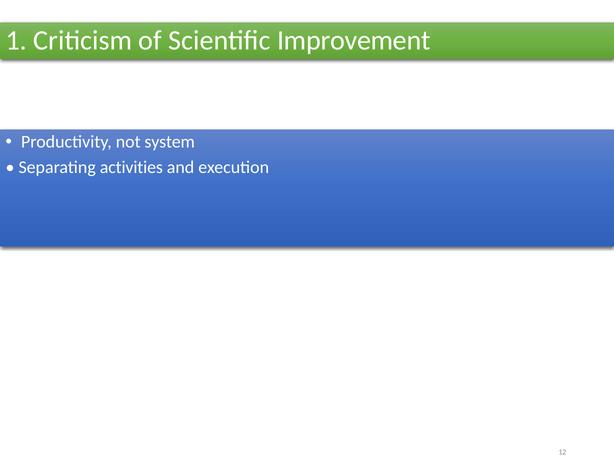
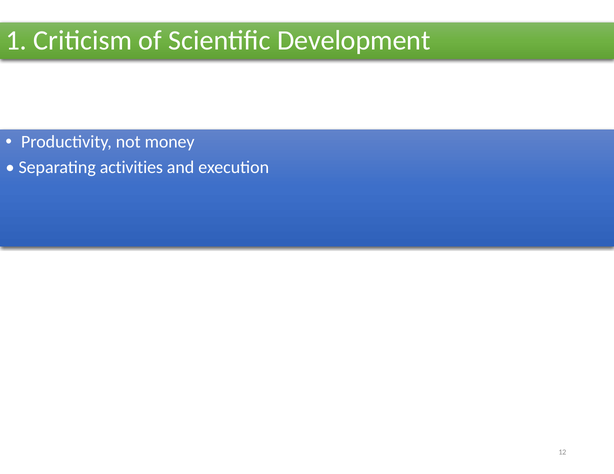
Improvement: Improvement -> Development
system: system -> money
